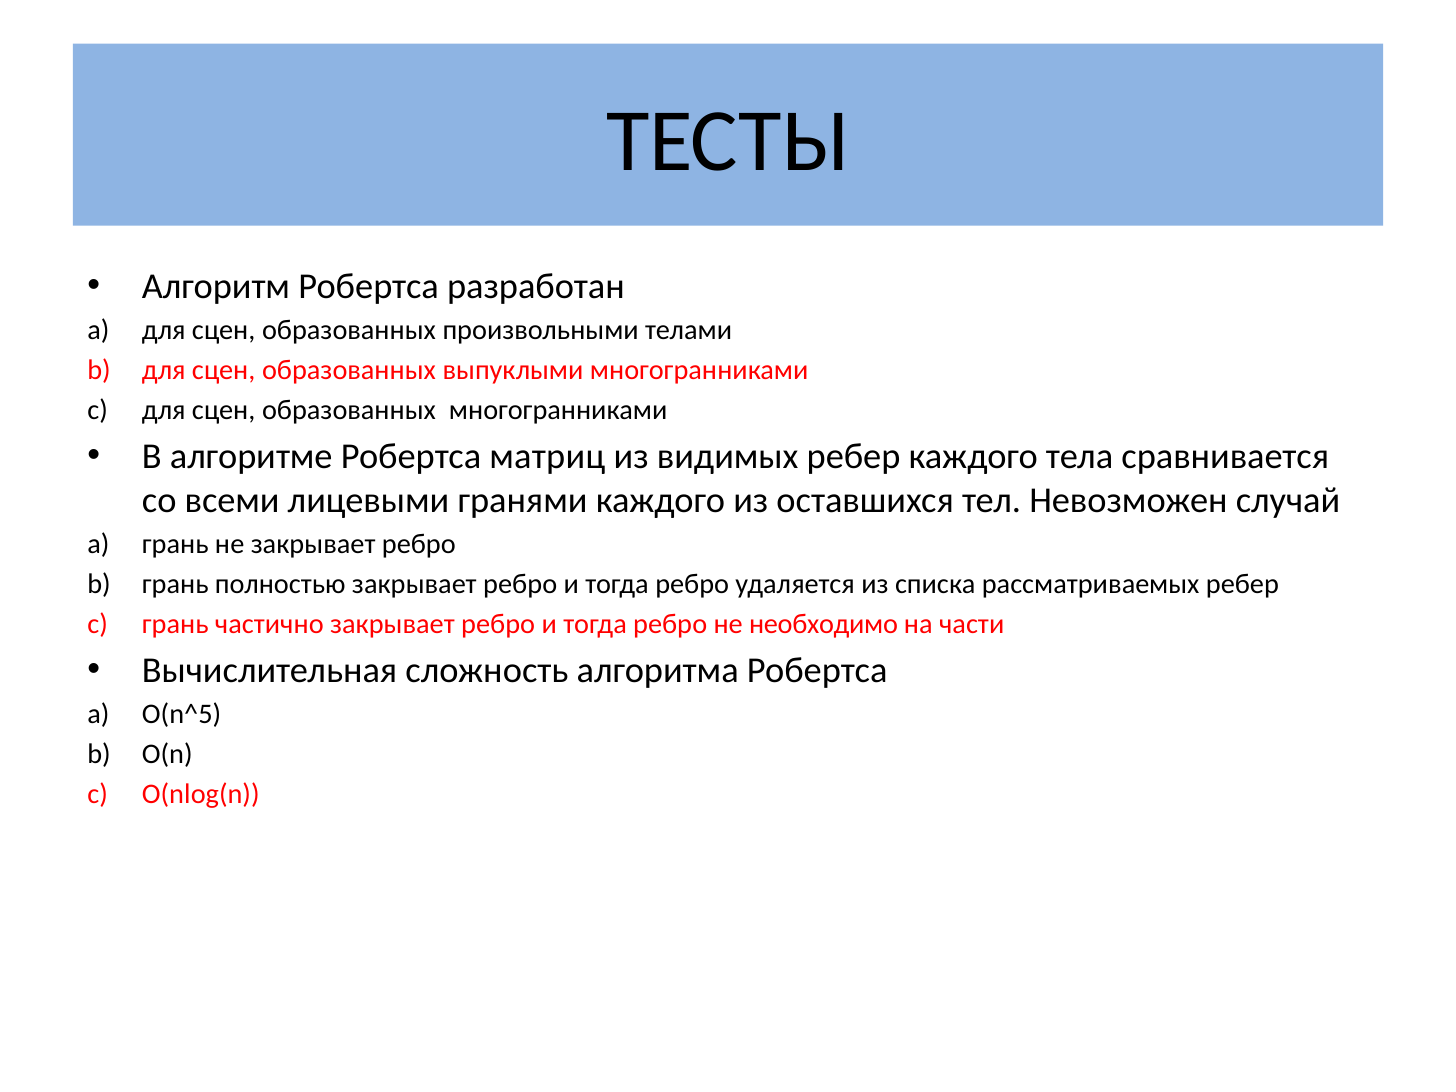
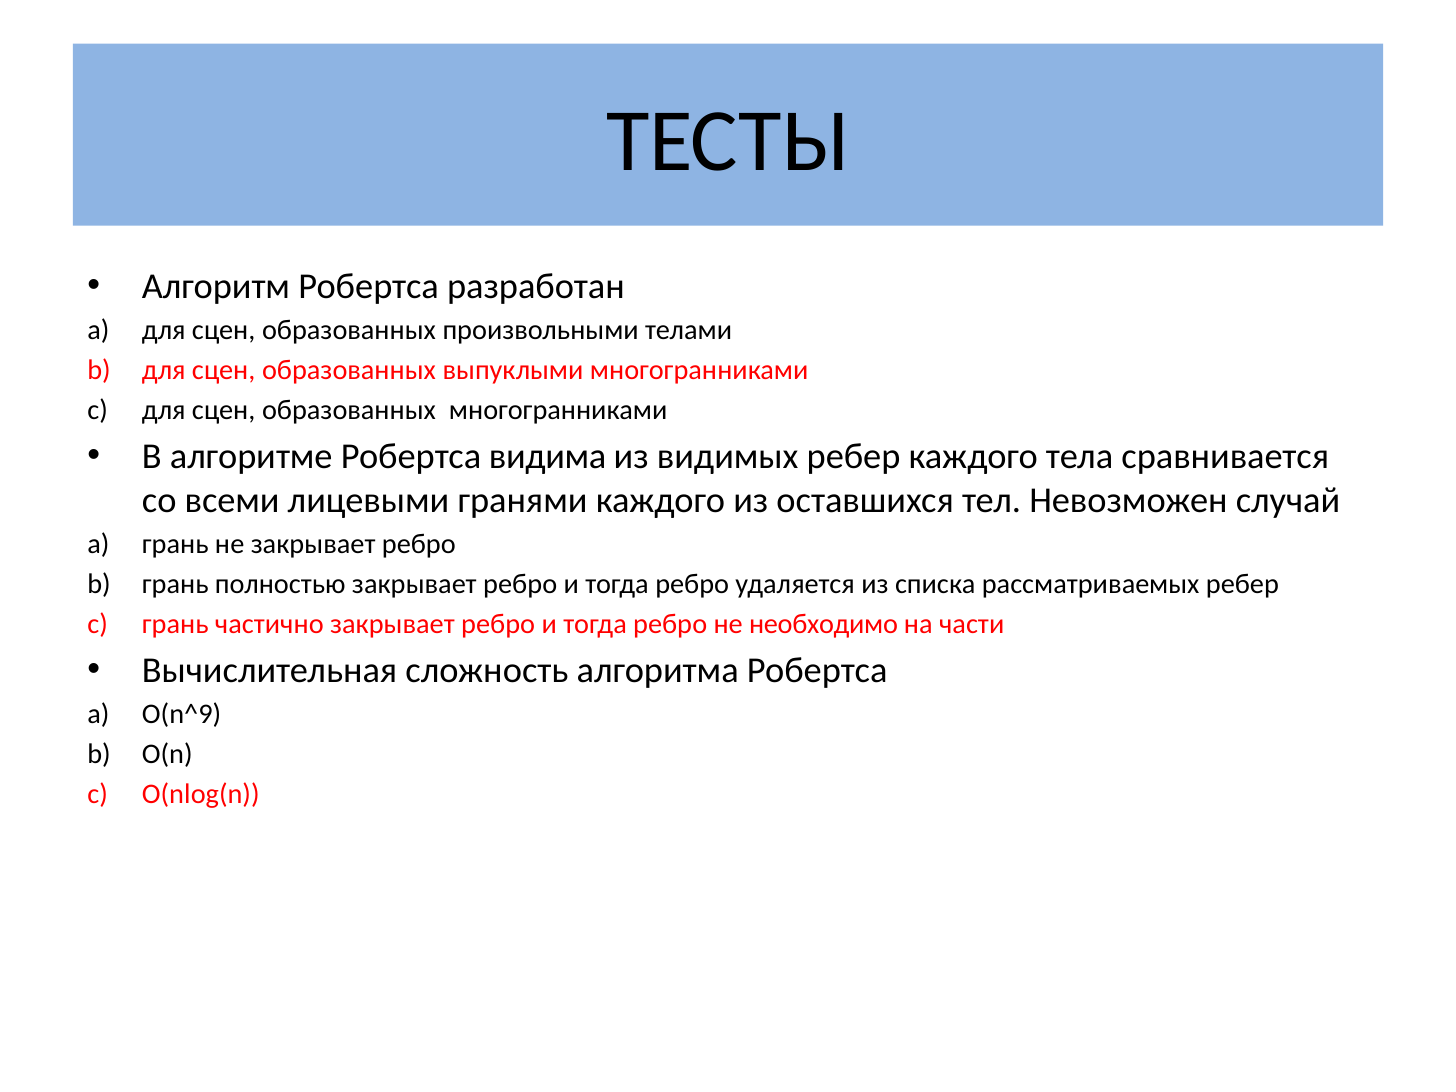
матриц: матриц -> видима
O(n^5: O(n^5 -> O(n^9
